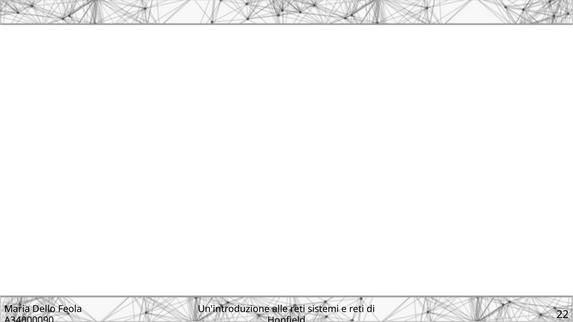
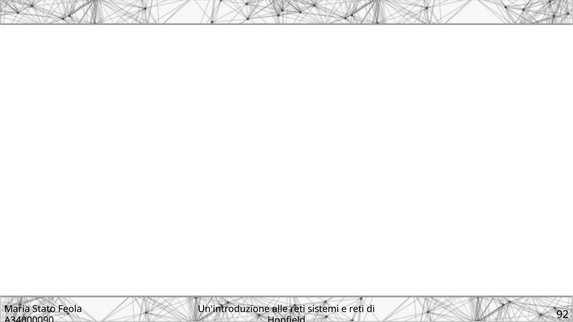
Dello: Dello -> Stato
22: 22 -> 92
